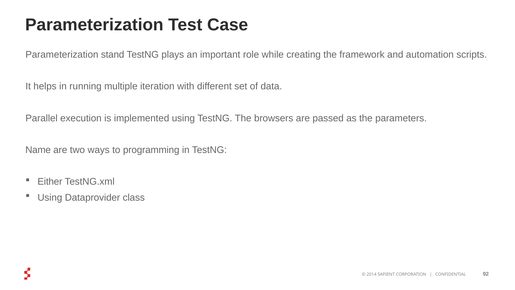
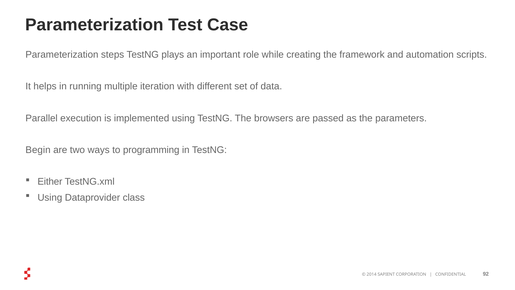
stand: stand -> steps
Name: Name -> Begin
